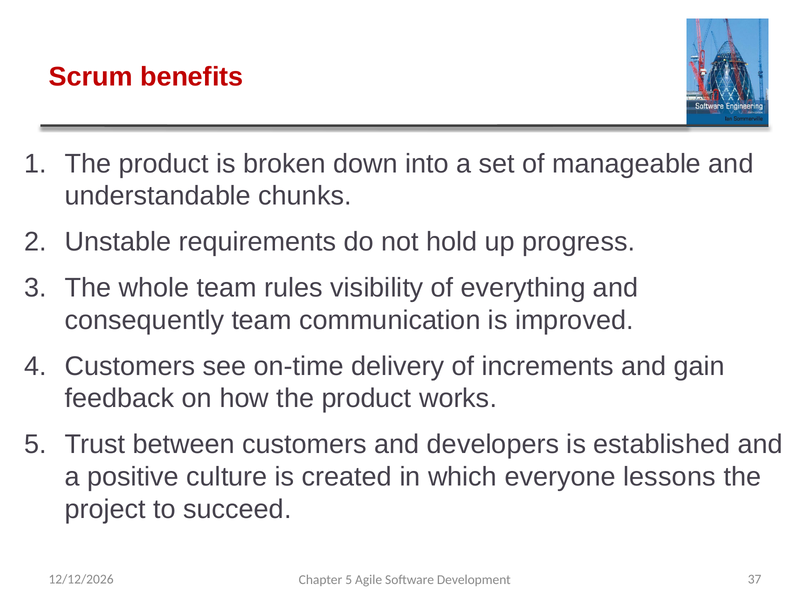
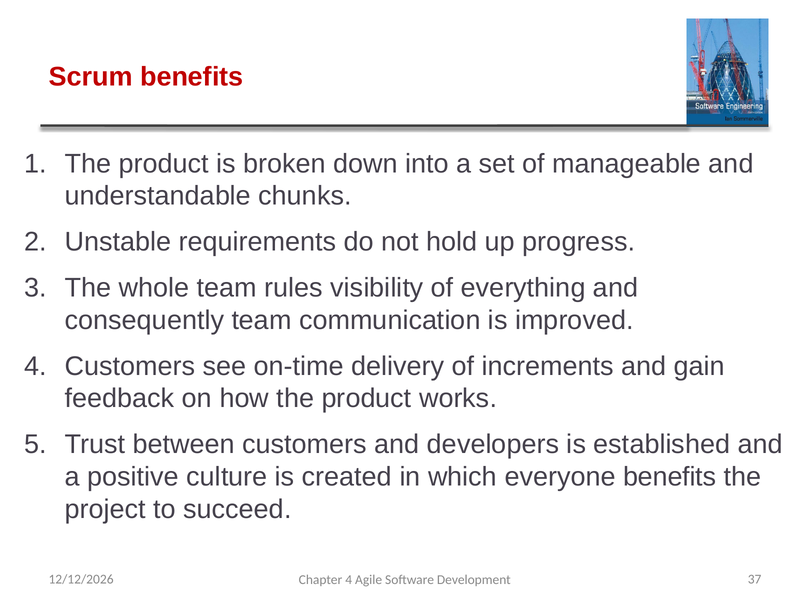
everyone lessons: lessons -> benefits
Chapter 5: 5 -> 4
